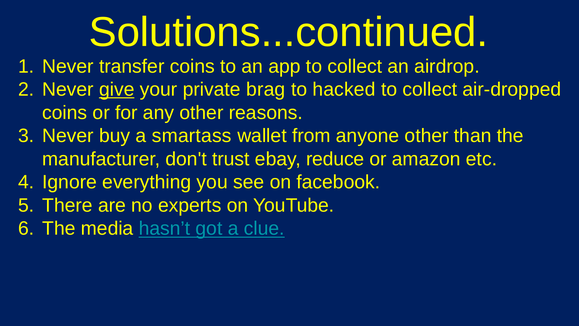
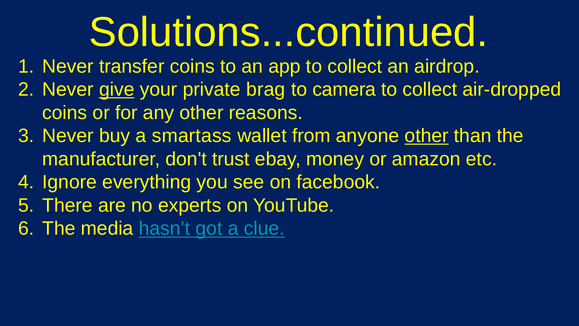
hacked: hacked -> camera
other at (427, 136) underline: none -> present
reduce: reduce -> money
